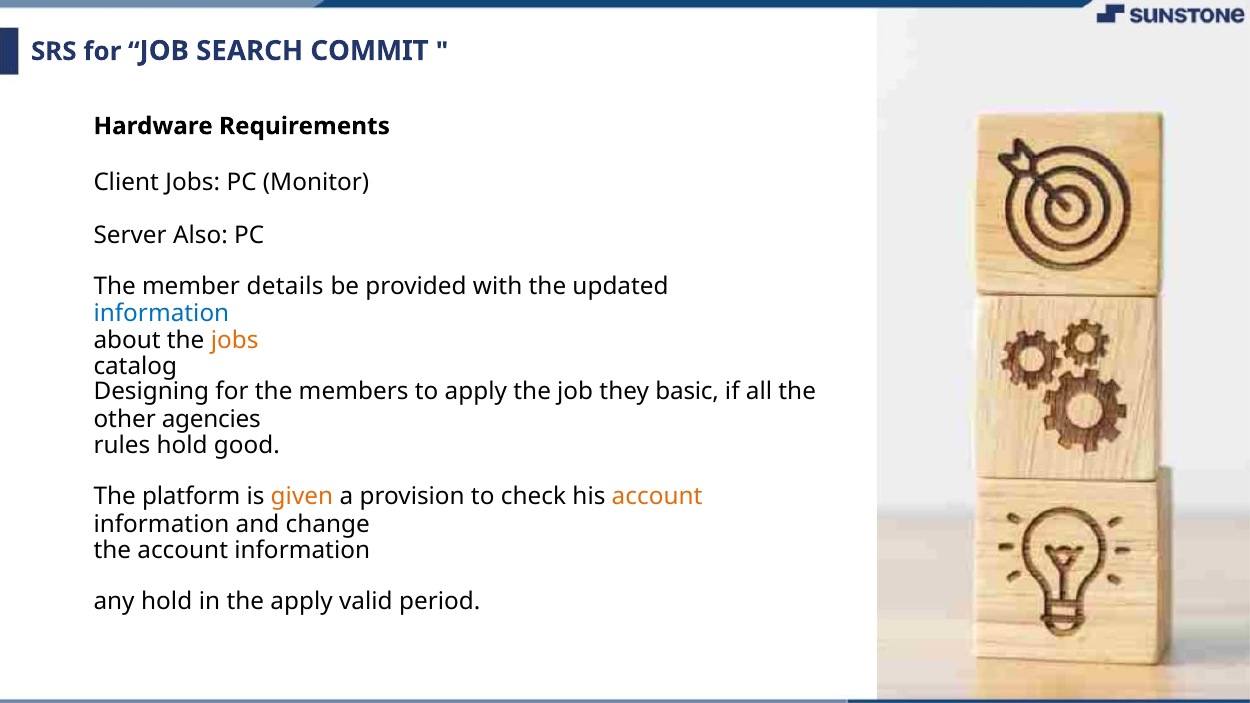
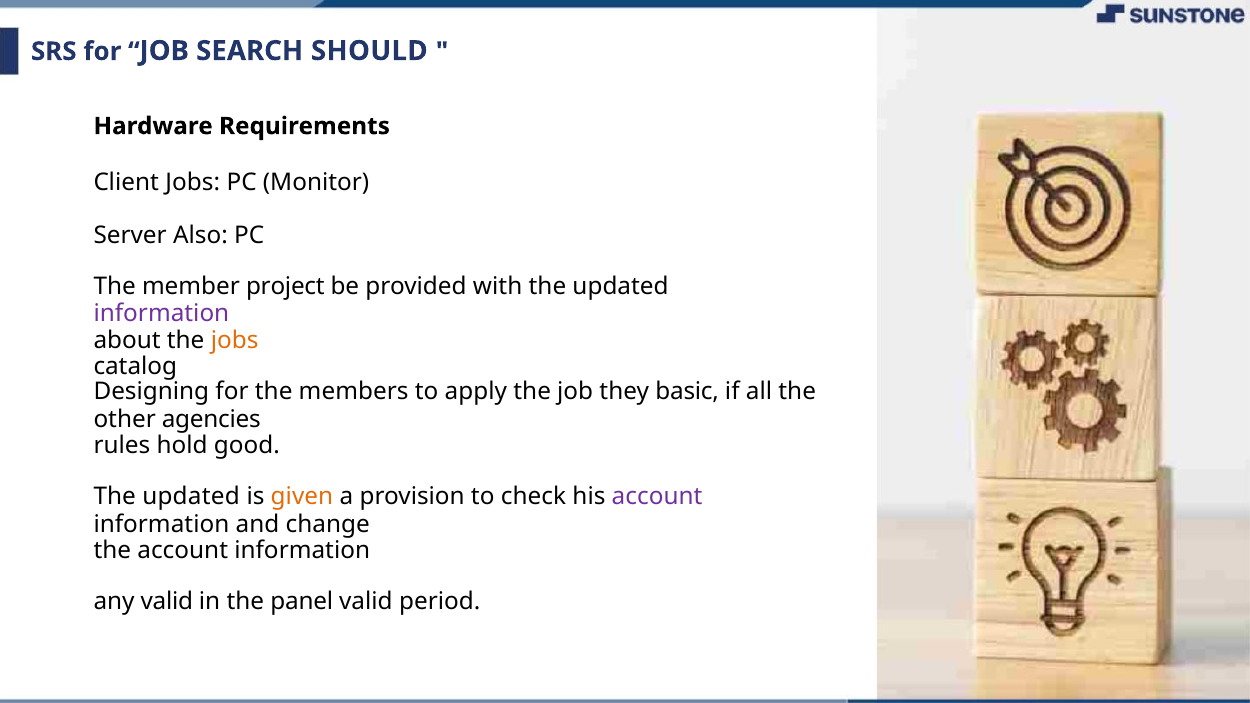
COMMIT: COMMIT -> SHOULD
details: details -> project
information at (161, 314) colour: blue -> purple
platform at (191, 497): platform -> updated
account at (657, 497) colour: orange -> purple
any hold: hold -> valid
the apply: apply -> panel
